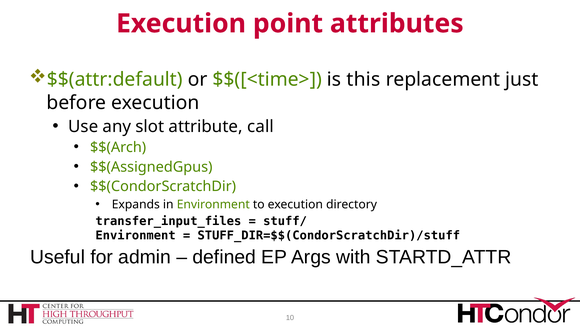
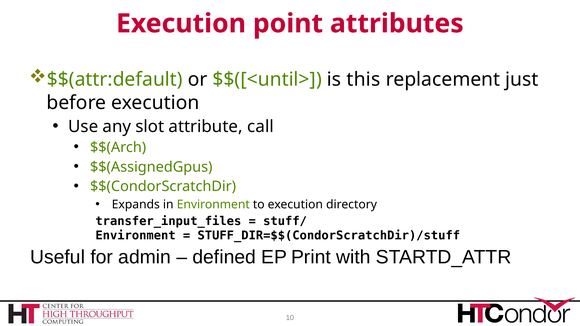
$$([<time>: $$([<time> -> $$([<until>
Args: Args -> Print
